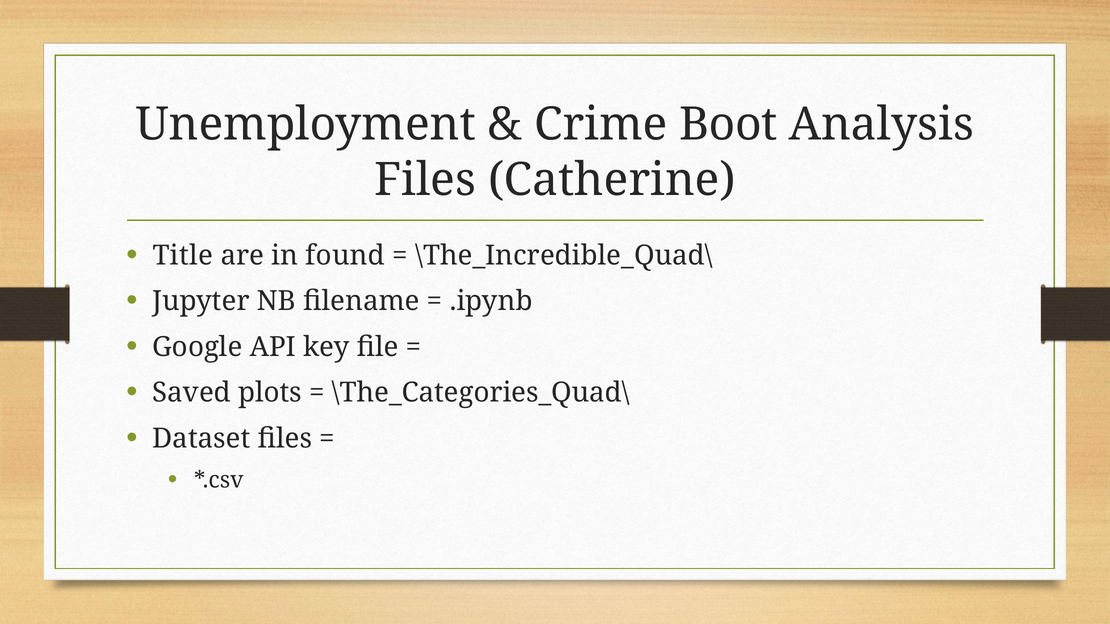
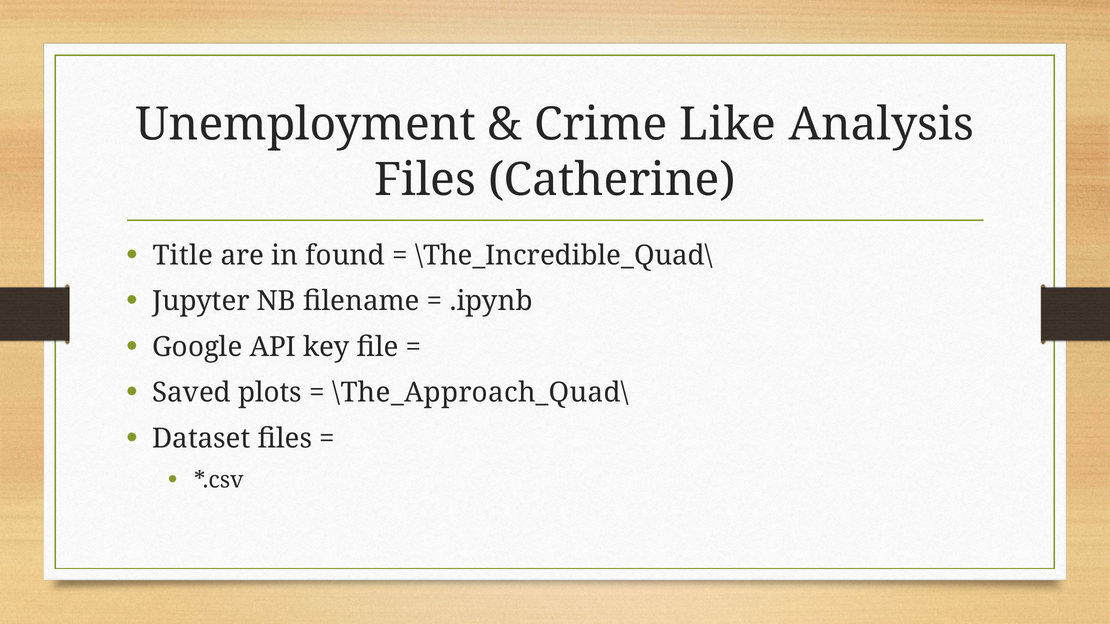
Boot: Boot -> Like
\The_Categories_Quad\: \The_Categories_Quad\ -> \The_Approach_Quad\
